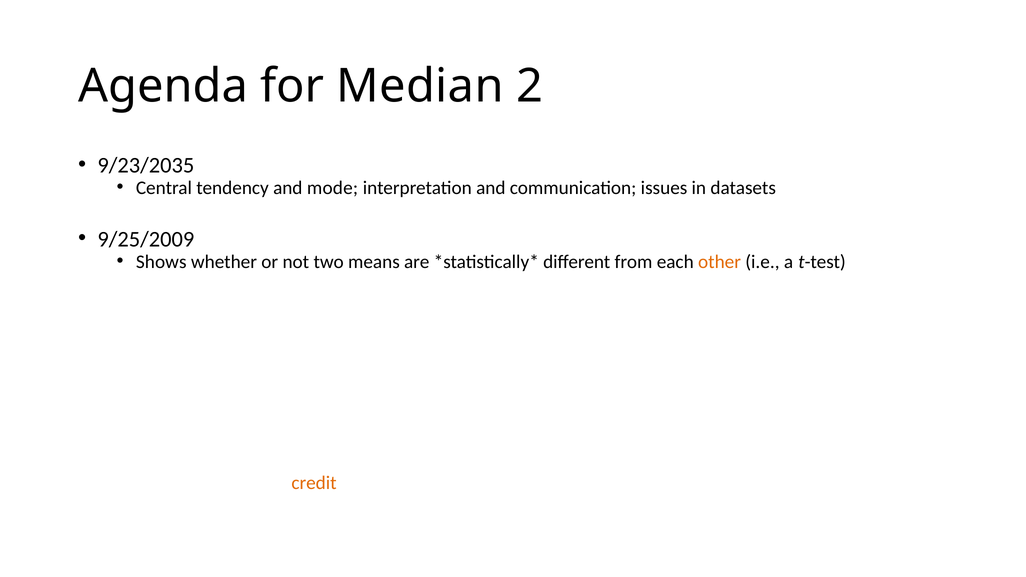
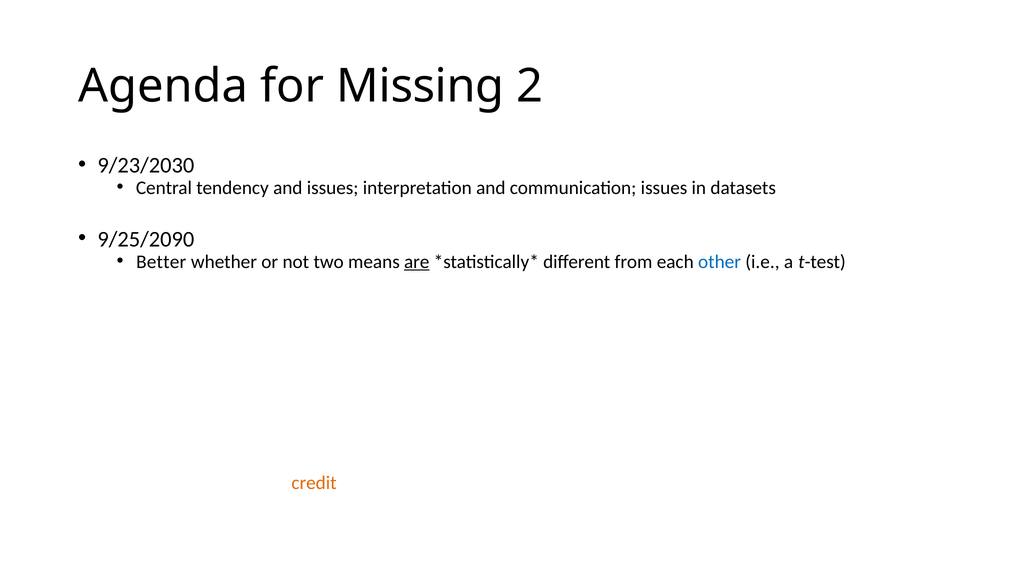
Median: Median -> Missing
9/23/2035: 9/23/2035 -> 9/23/2030
and mode: mode -> issues
9/25/2009: 9/25/2009 -> 9/25/2090
Shows: Shows -> Better
are at (417, 262) underline: none -> present
other at (720, 262) colour: orange -> blue
